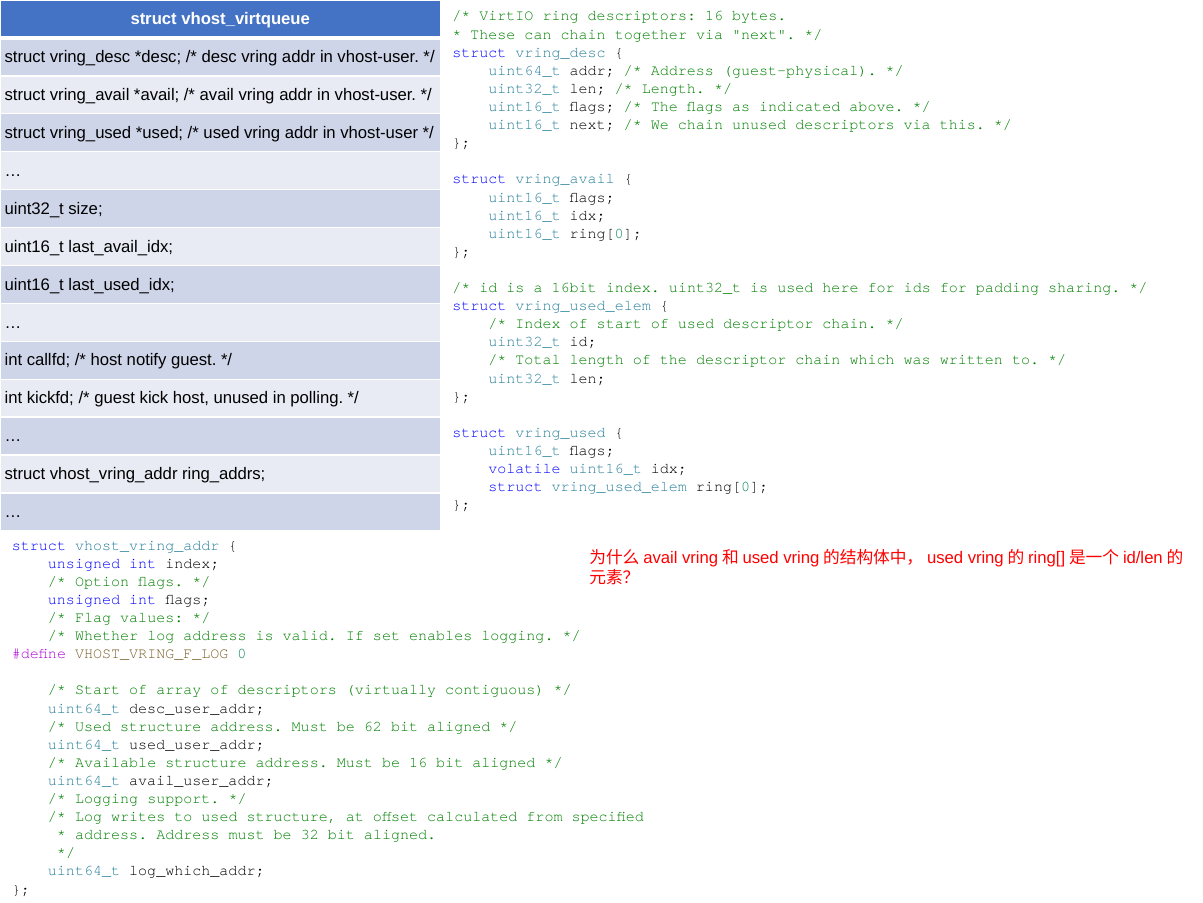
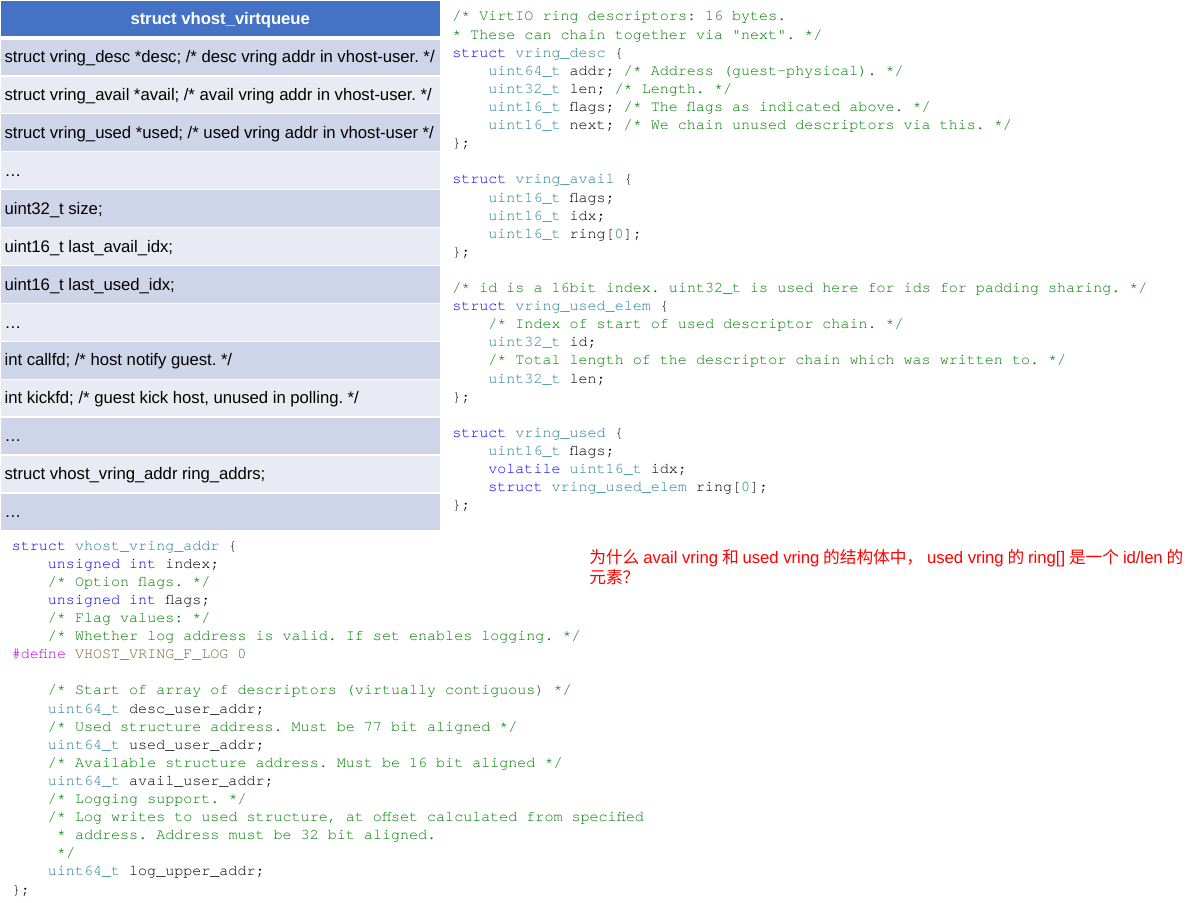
62: 62 -> 77
log_which_addr: log_which_addr -> log_upper_addr
